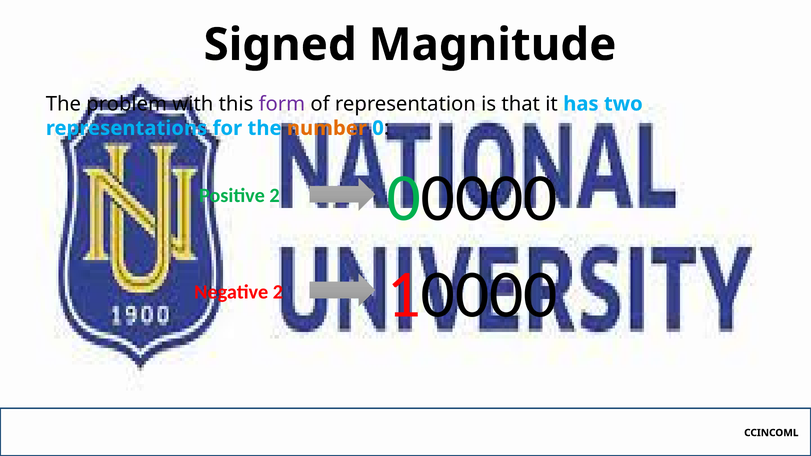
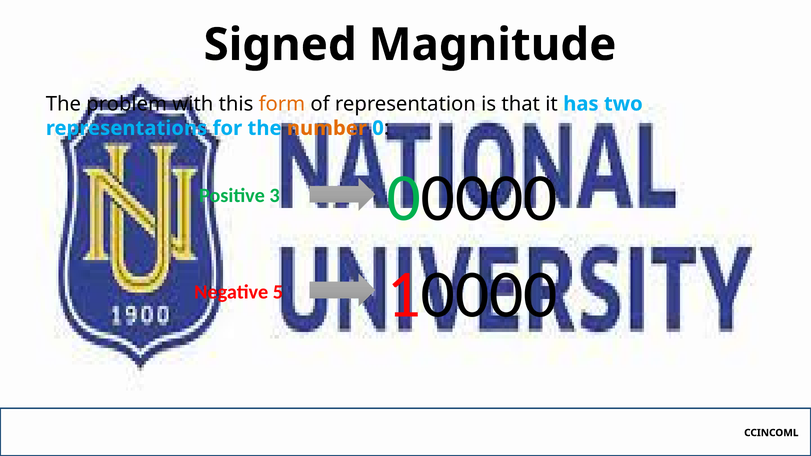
form colour: purple -> orange
Positive 2: 2 -> 3
Negative 2: 2 -> 5
